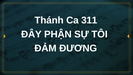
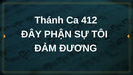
311: 311 -> 412
